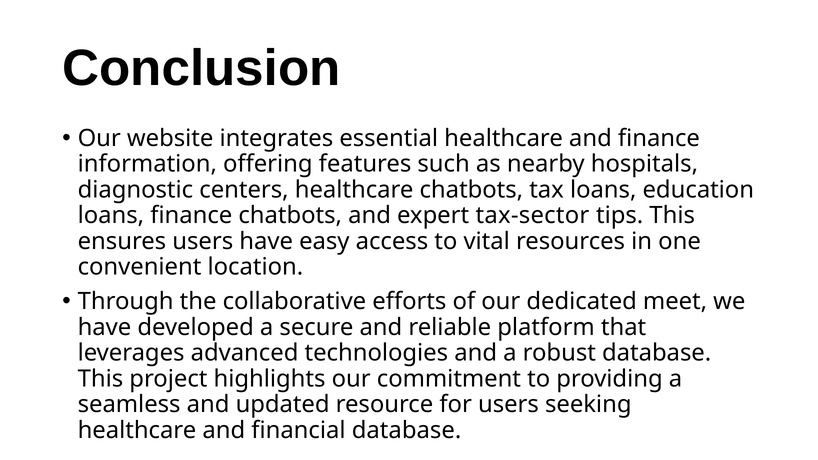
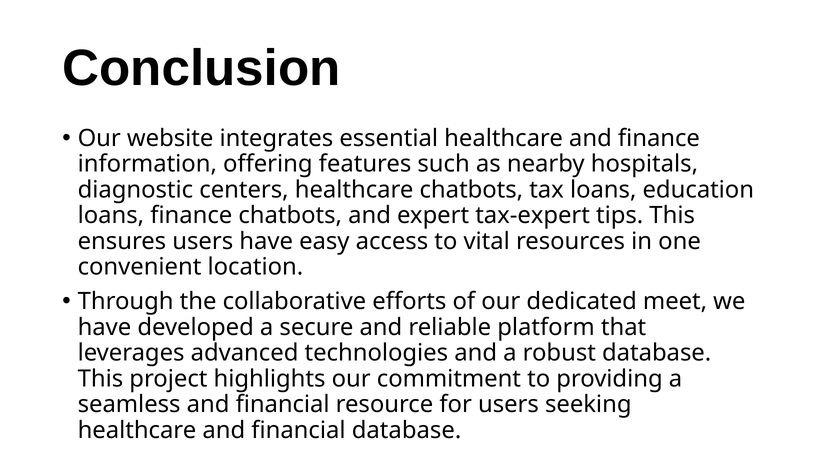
tax-sector: tax-sector -> tax-expert
seamless and updated: updated -> financial
